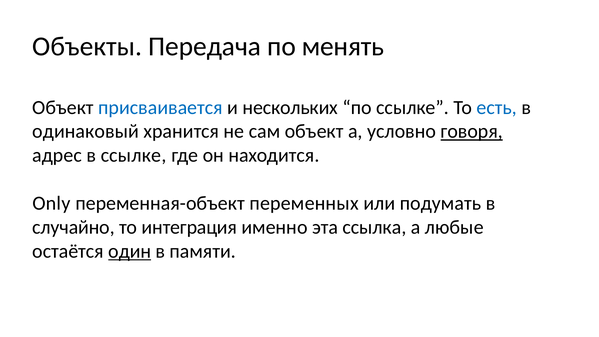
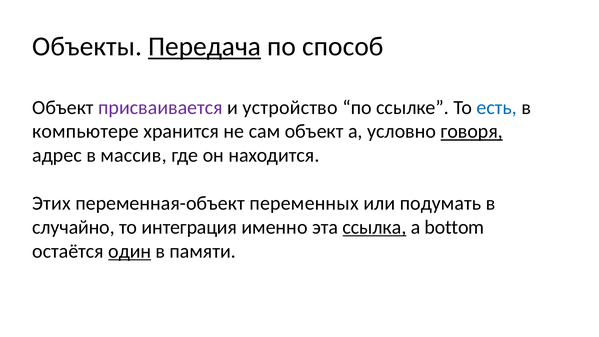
Передача underline: none -> present
менять: менять -> способ
присваивается colour: blue -> purple
нескольких: нескольких -> устройство
одинаковый: одинаковый -> компьютере
в ссылке: ссылке -> массив
Only: Only -> Этих
ссылка underline: none -> present
любые: любые -> bottom
